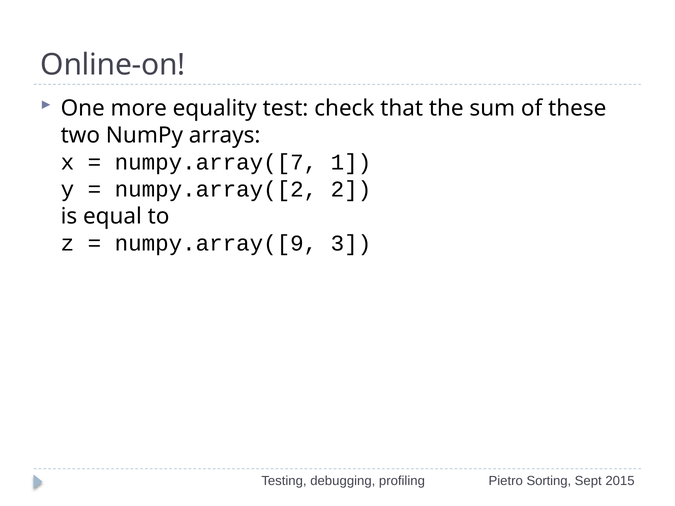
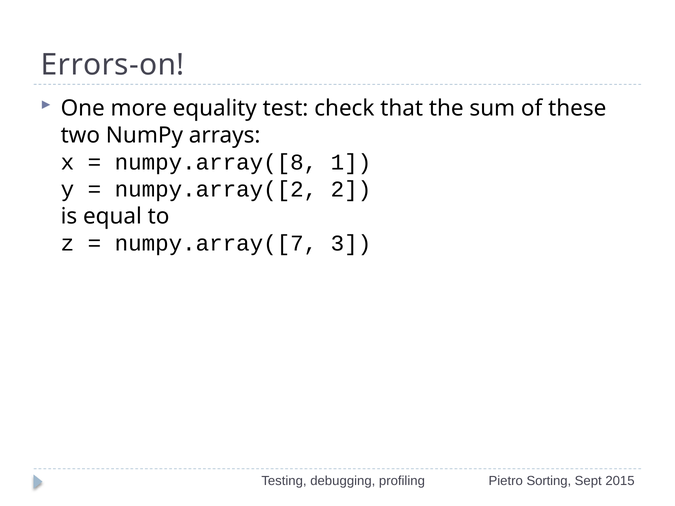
Online-on: Online-on -> Errors-on
numpy.array([7: numpy.array([7 -> numpy.array([8
numpy.array([9: numpy.array([9 -> numpy.array([7
